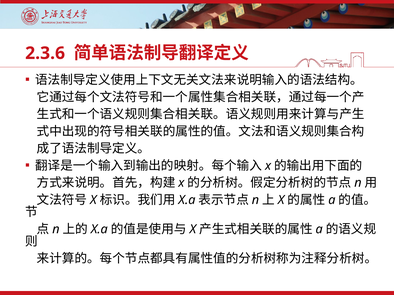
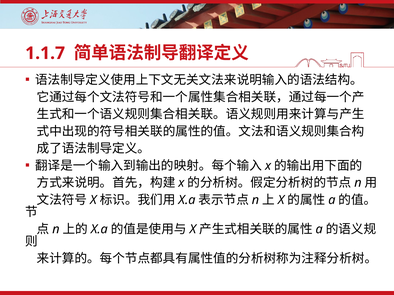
2.3.6: 2.3.6 -> 1.1.7
